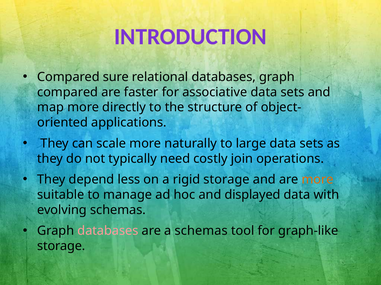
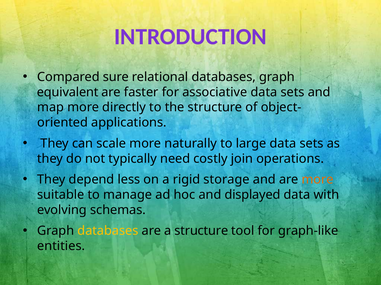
compared at (68, 92): compared -> equivalent
databases at (108, 231) colour: pink -> yellow
a schemas: schemas -> structure
storage at (61, 247): storage -> entities
